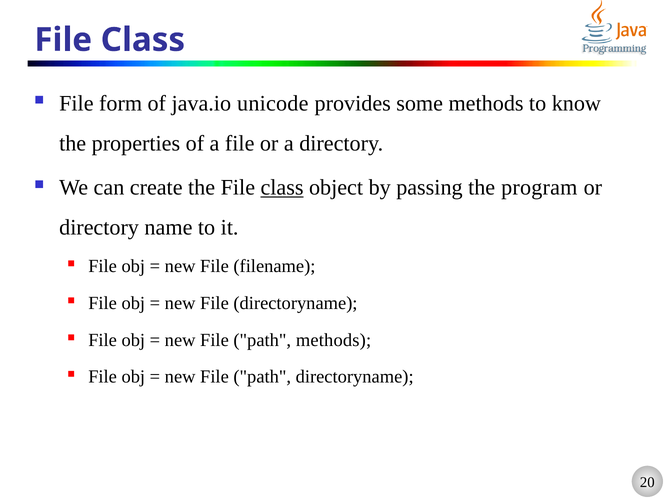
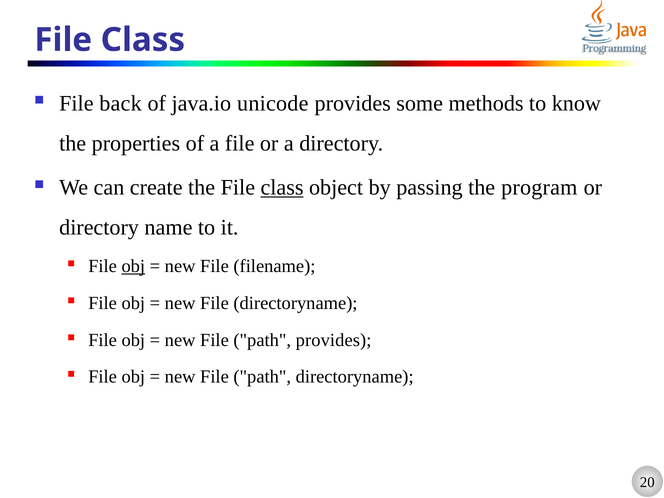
form: form -> back
obj at (133, 266) underline: none -> present
path methods: methods -> provides
